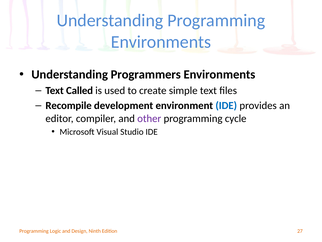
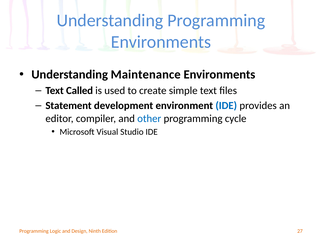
Programmers: Programmers -> Maintenance
Recompile: Recompile -> Statement
other colour: purple -> blue
